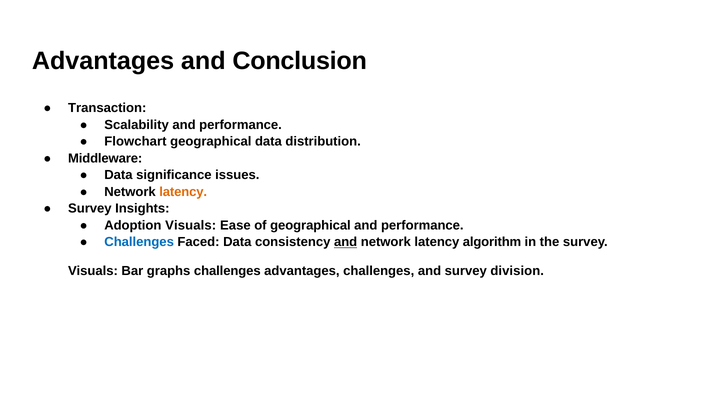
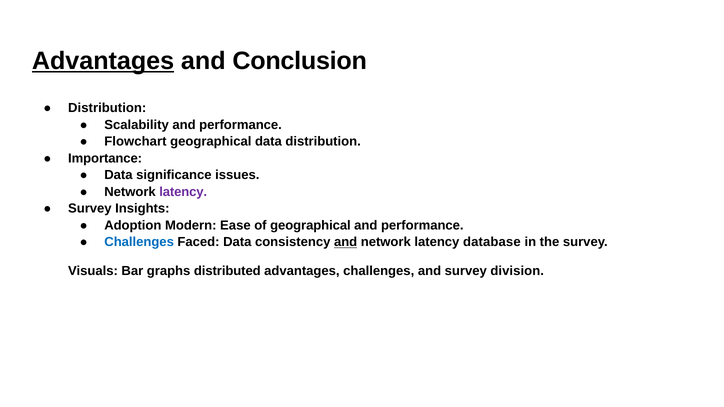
Advantages at (103, 61) underline: none -> present
Transaction at (107, 108): Transaction -> Distribution
Middleware: Middleware -> Importance
latency at (183, 192) colour: orange -> purple
Adoption Visuals: Visuals -> Modern
algorithm: algorithm -> database
graphs challenges: challenges -> distributed
